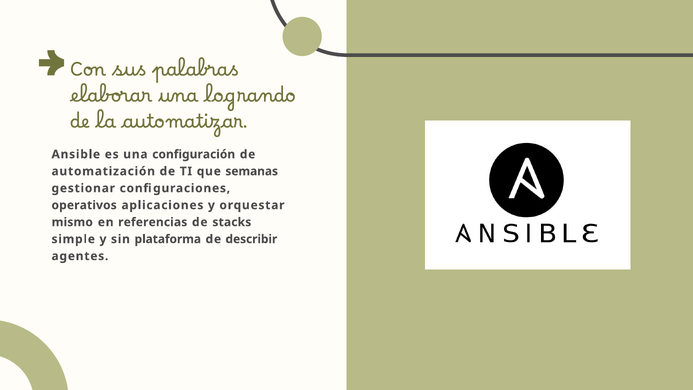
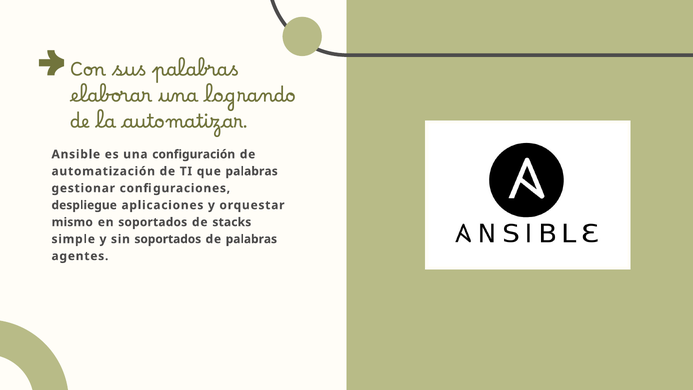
que semanas: semanas -> palabras
operativos: operativos -> despliegue
en referencias: referencias -> soportados
sin plataforma: plataforma -> soportados
de describir: describir -> palabras
